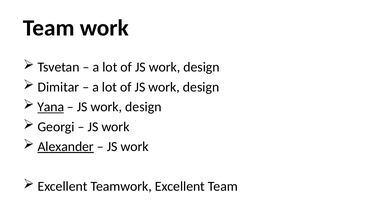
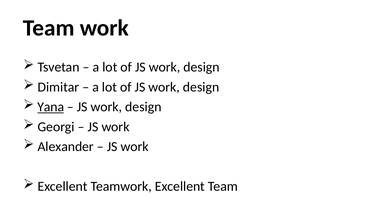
Alexander underline: present -> none
